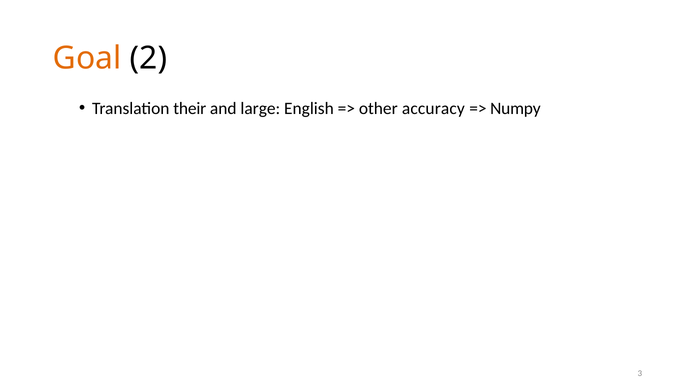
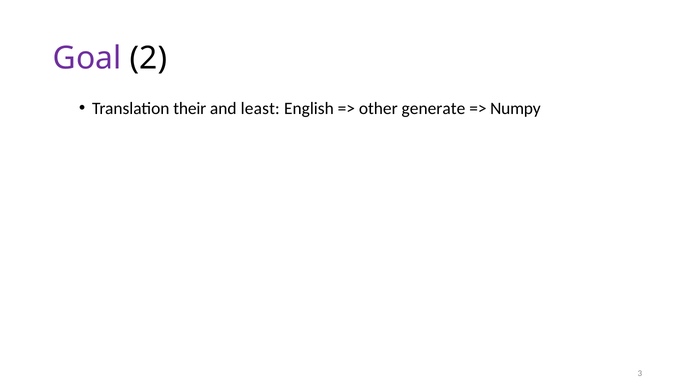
Goal colour: orange -> purple
large: large -> least
accuracy: accuracy -> generate
